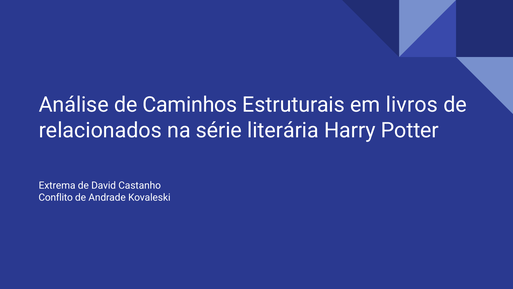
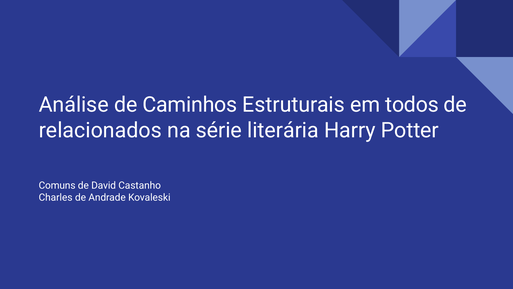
livros: livros -> todos
Extrema: Extrema -> Comuns
Conflito: Conflito -> Charles
